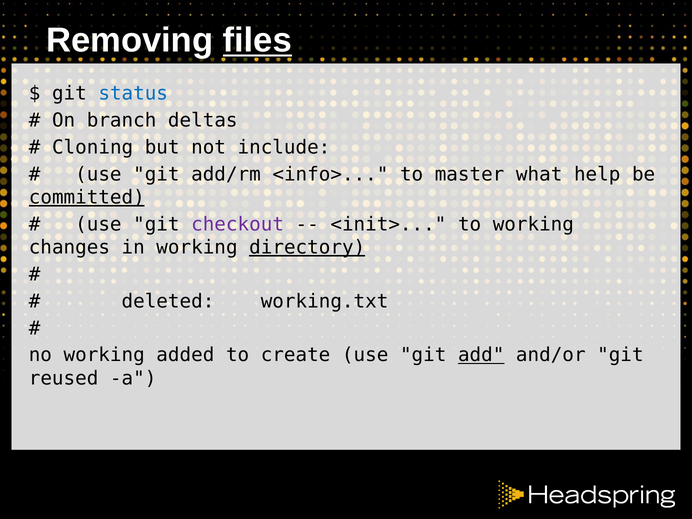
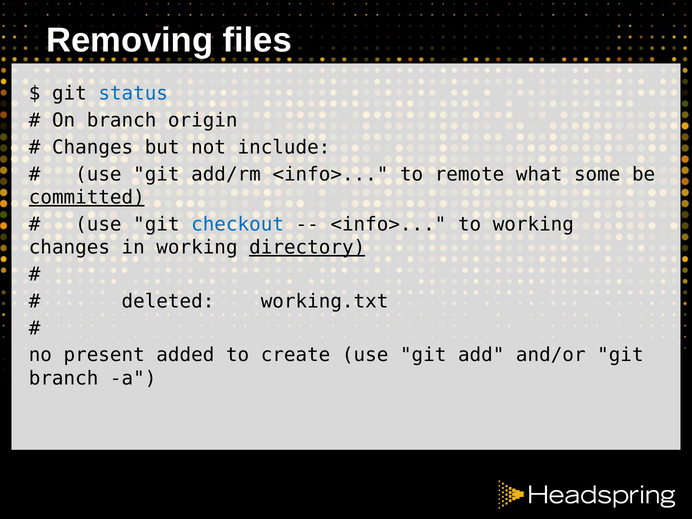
files underline: present -> none
deltas: deltas -> origin
Cloning at (93, 147): Cloning -> Changes
master: master -> remote
help: help -> some
checkout colour: purple -> blue
<init> at (388, 224): <init> -> <info>
no working: working -> present
add underline: present -> none
reused at (64, 378): reused -> branch
